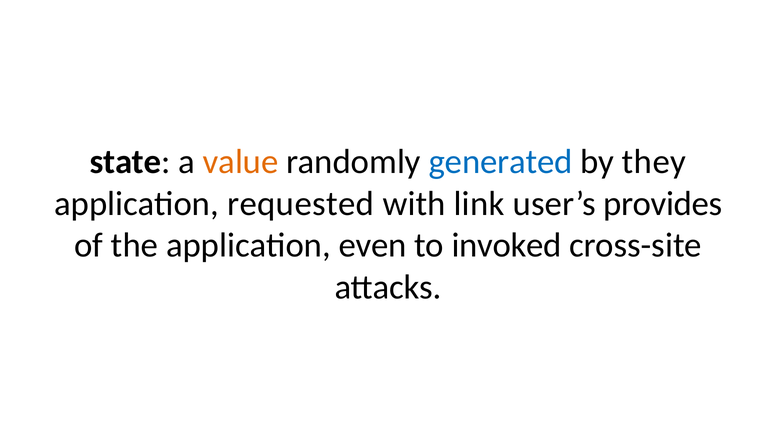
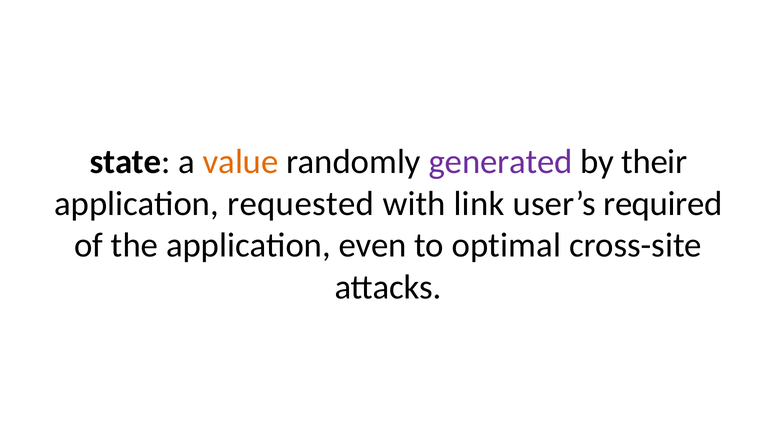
generated colour: blue -> purple
they: they -> their
provides: provides -> required
invoked: invoked -> optimal
